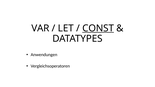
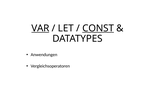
VAR underline: none -> present
